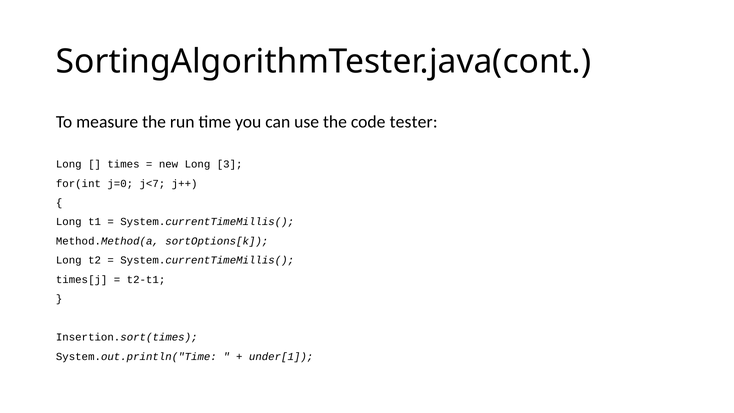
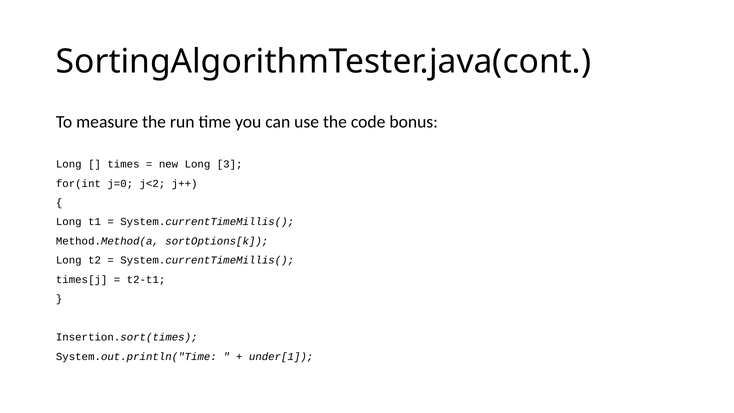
tester: tester -> bonus
j<7: j<7 -> j<2
